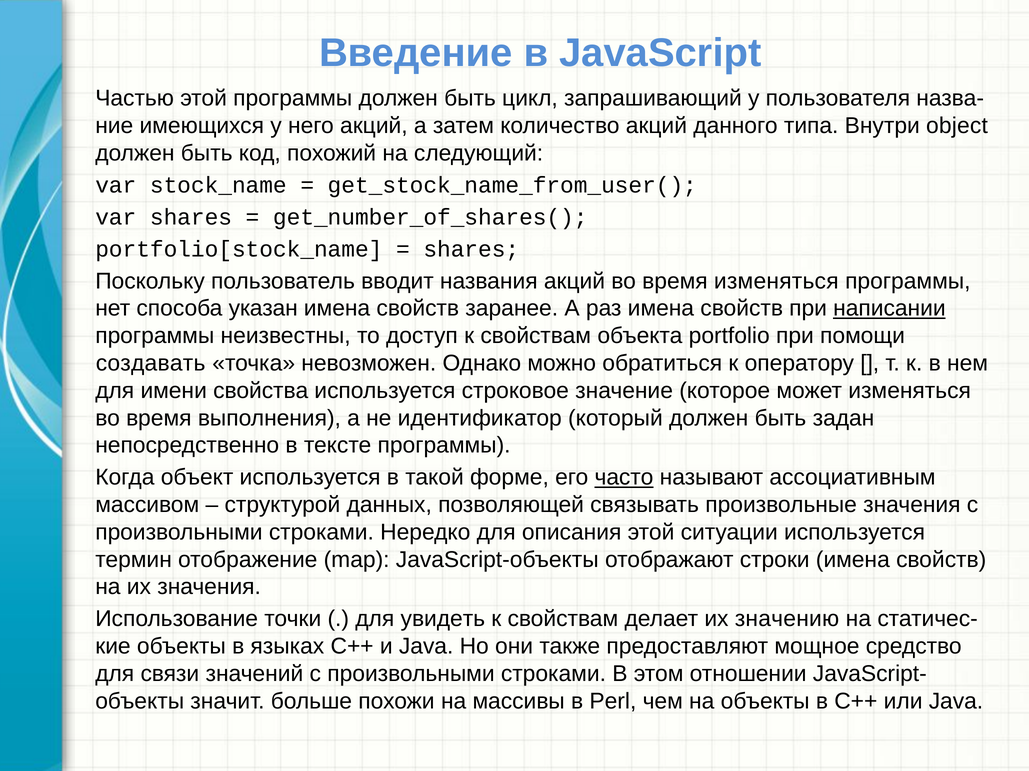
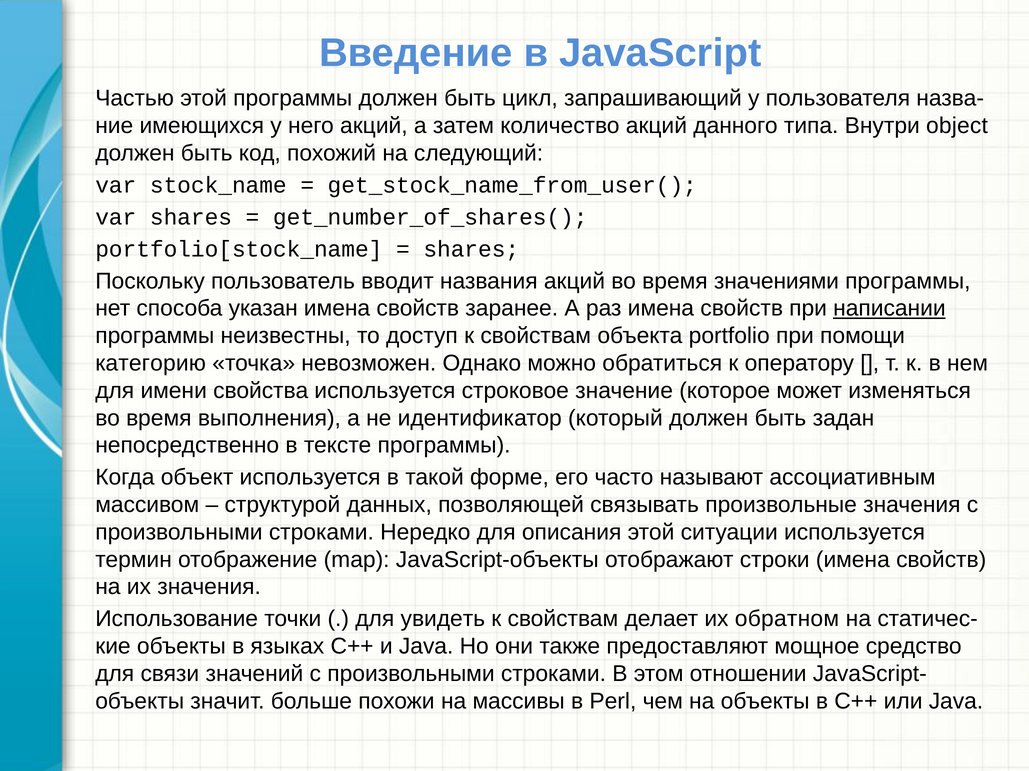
время изменяться: изменяться -> значениями
создавать: создавать -> категорию
часто underline: present -> none
значению: значению -> обратном
